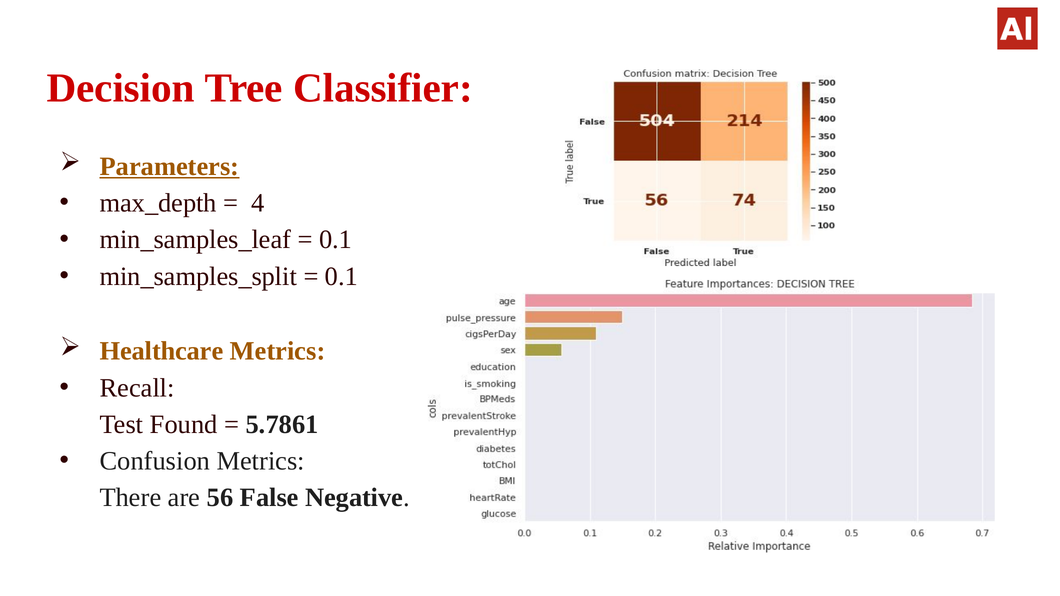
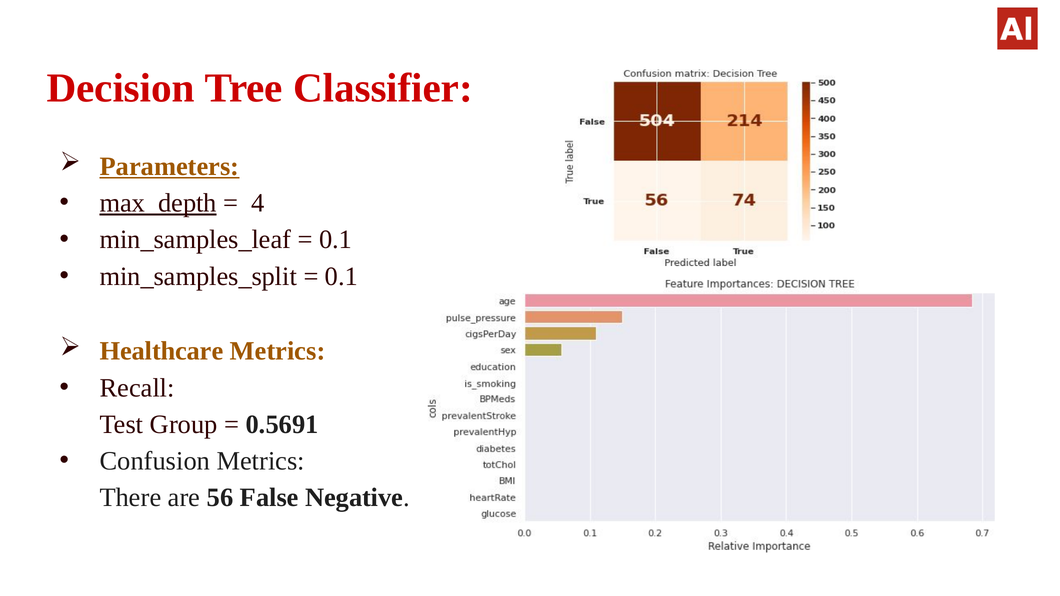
max_depth underline: none -> present
Found: Found -> Group
5.7861: 5.7861 -> 0.5691
